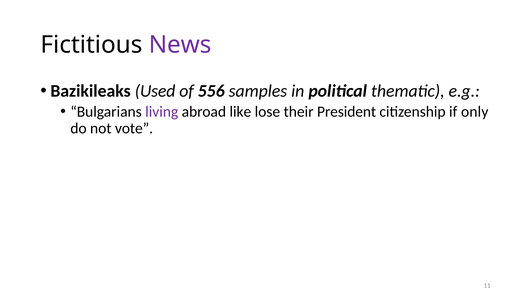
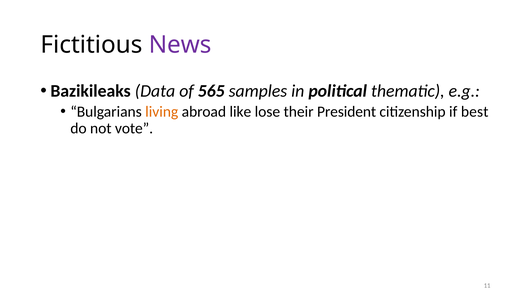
Used: Used -> Data
556: 556 -> 565
living colour: purple -> orange
only: only -> best
